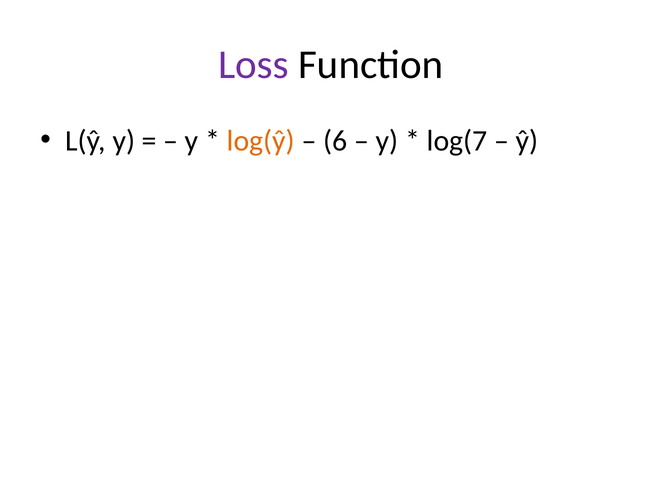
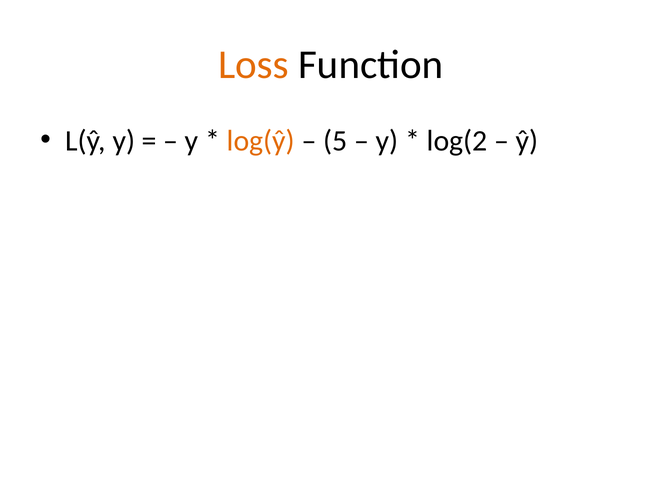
Loss colour: purple -> orange
6: 6 -> 5
log(7: log(7 -> log(2
